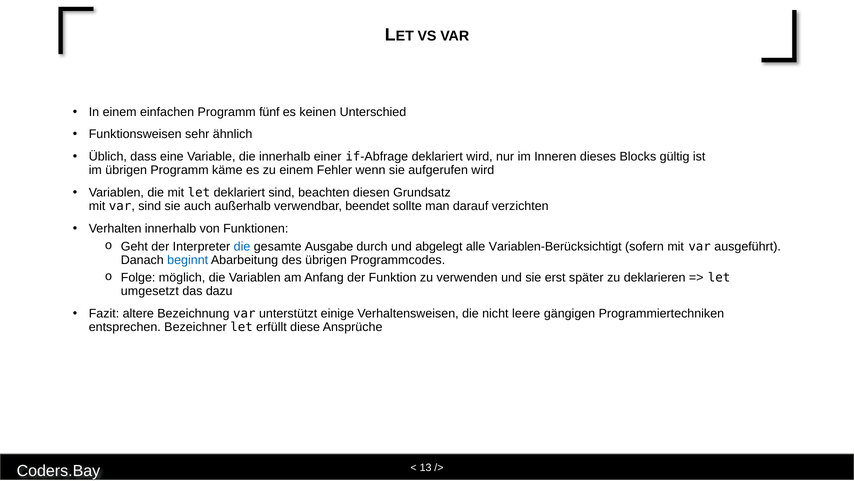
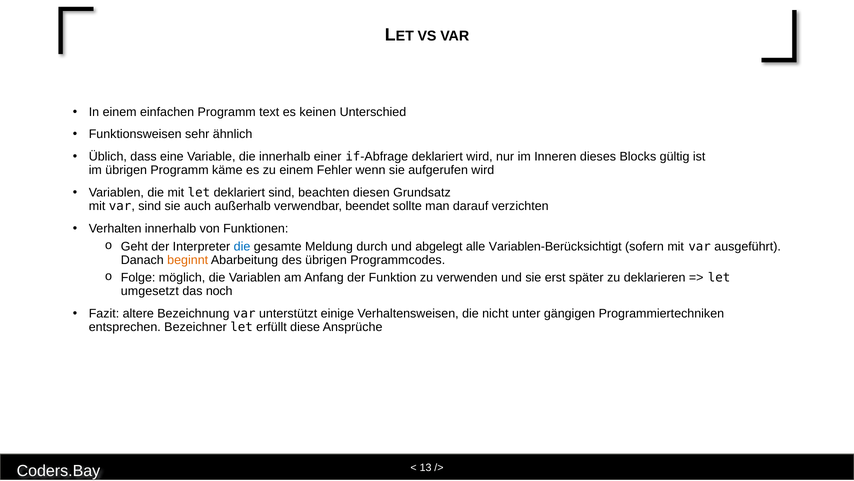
fünf: fünf -> text
Ausgabe: Ausgabe -> Meldung
beginnt colour: blue -> orange
dazu: dazu -> noch
leere: leere -> unter
